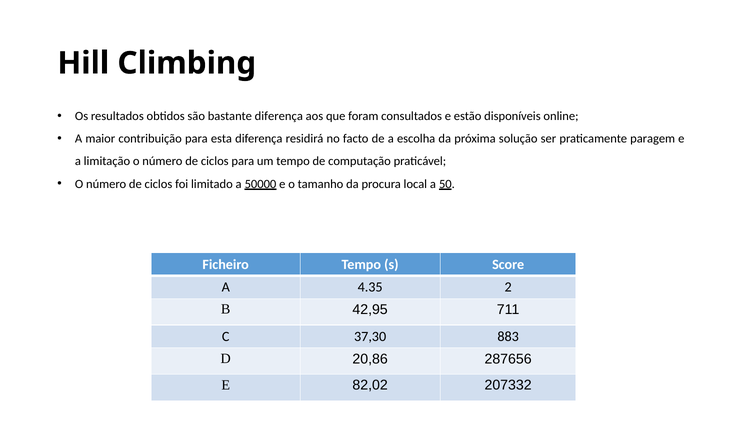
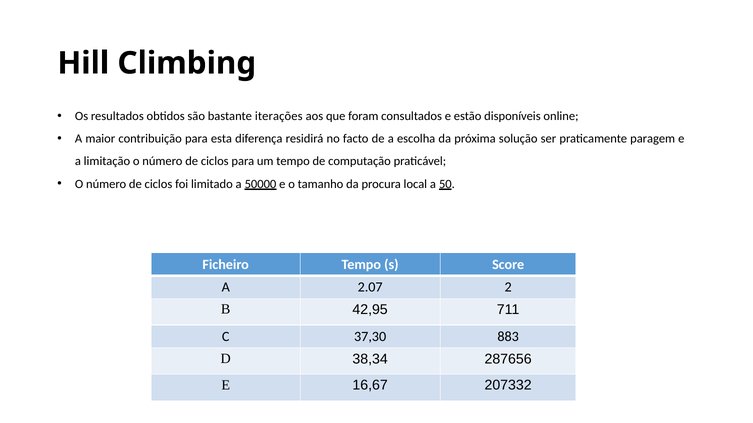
bastante diferença: diferença -> iterações
4.35: 4.35 -> 2.07
20,86: 20,86 -> 38,34
82,02: 82,02 -> 16,67
